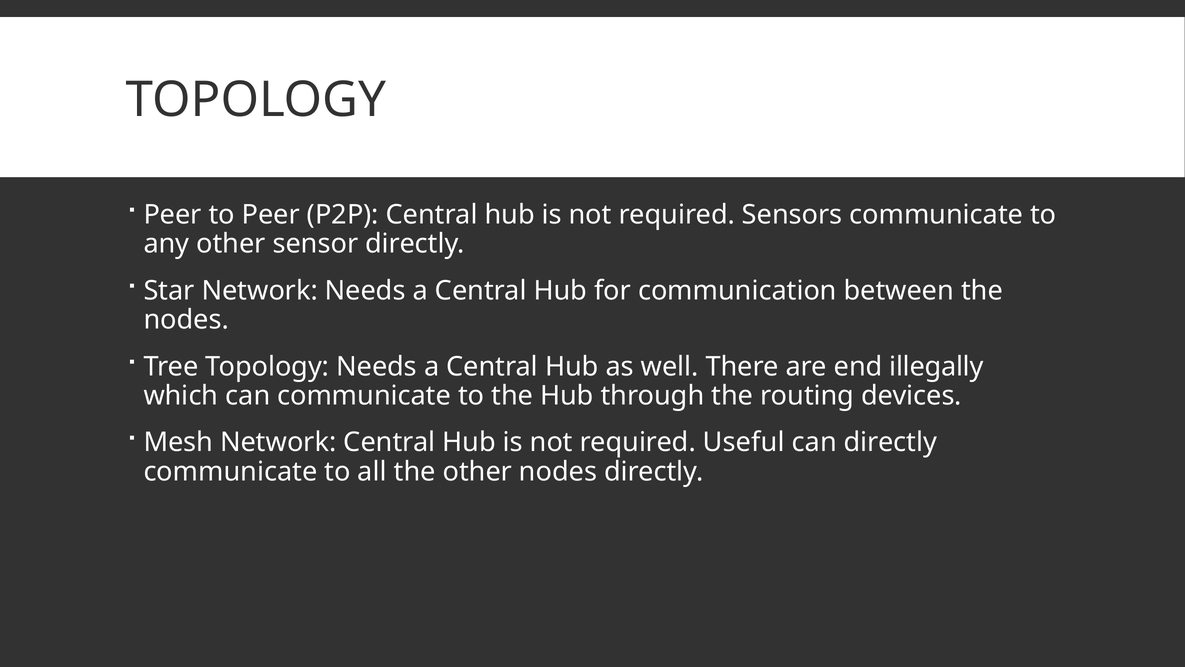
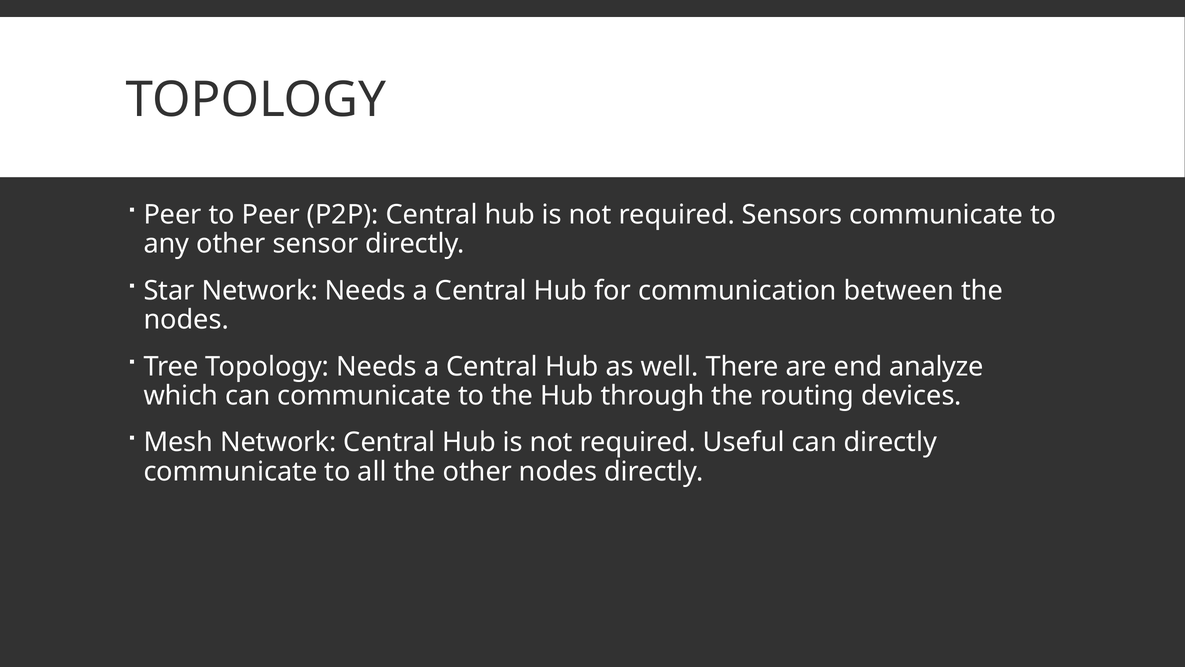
illegally: illegally -> analyze
